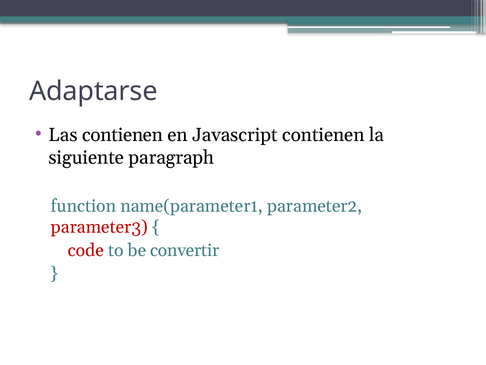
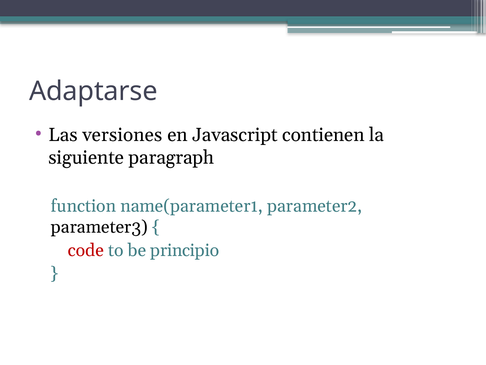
Las contienen: contienen -> versiones
parameter3 colour: red -> black
convertir: convertir -> principio
